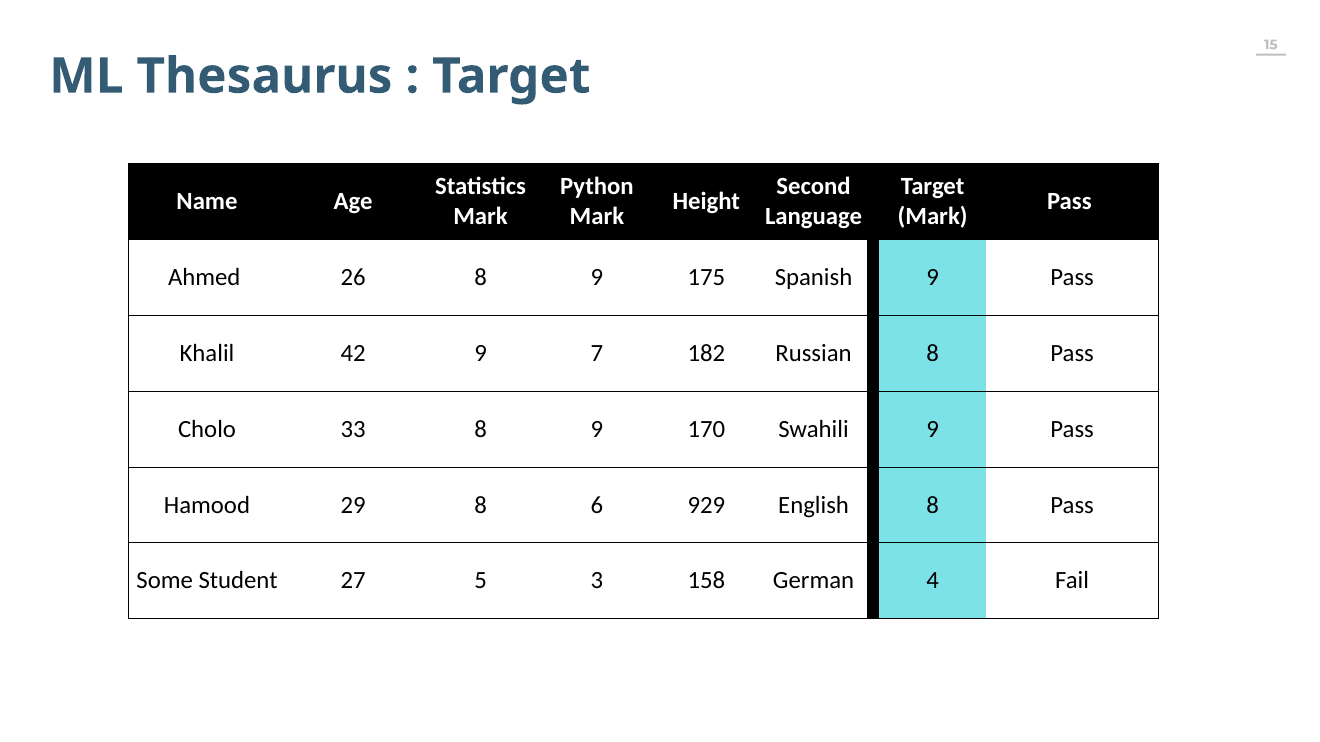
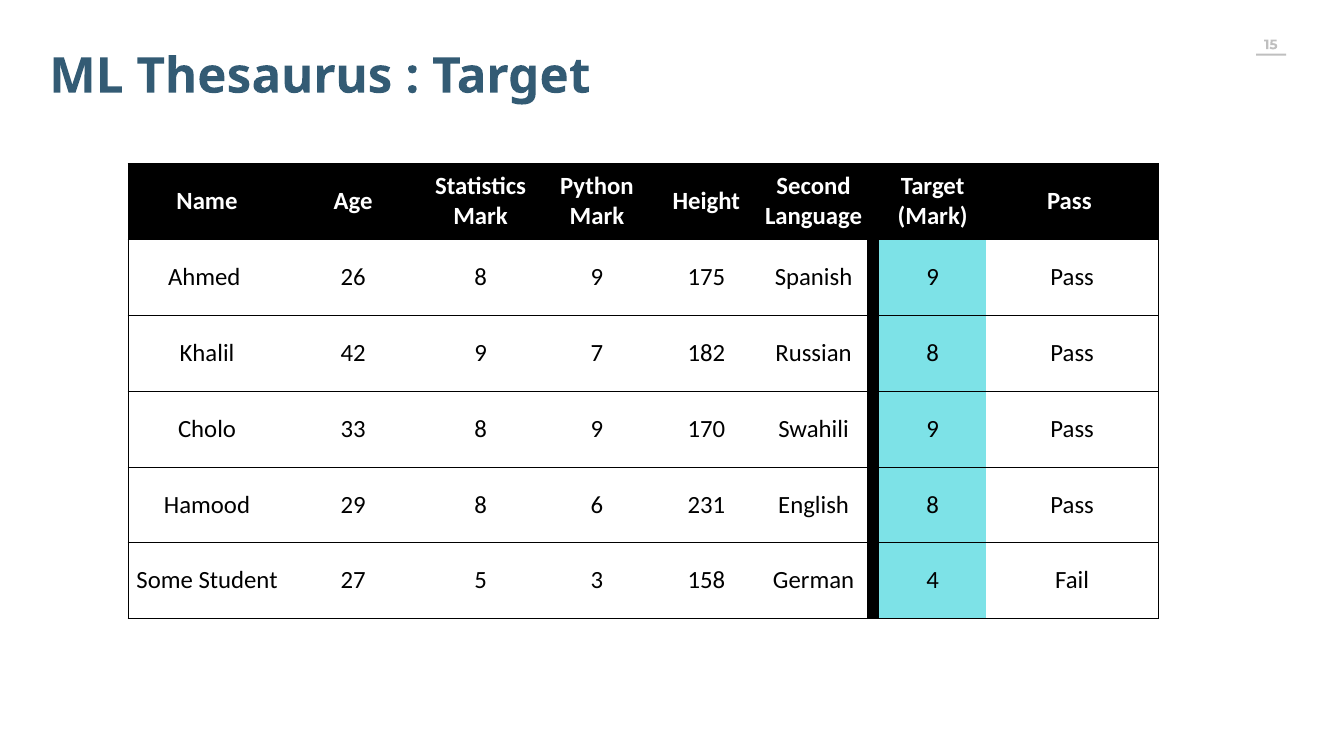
929: 929 -> 231
